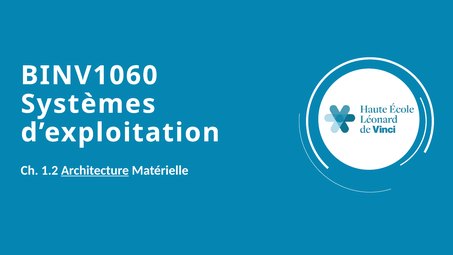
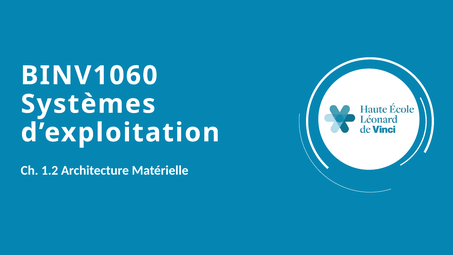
Architecture underline: present -> none
